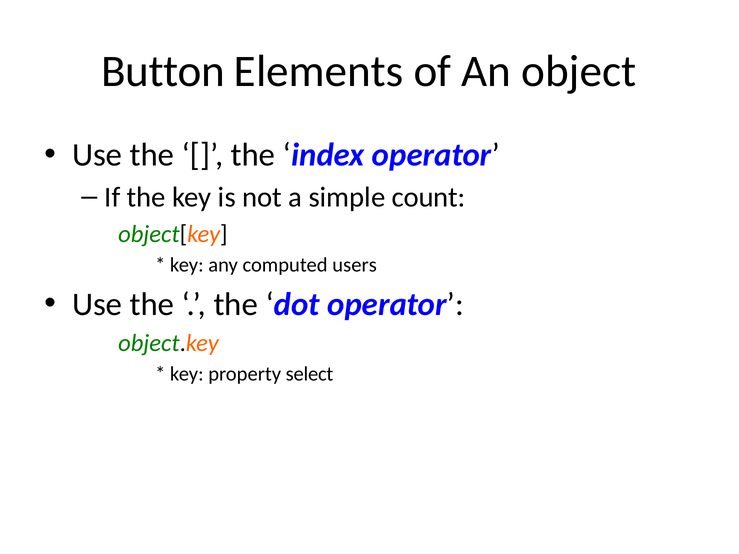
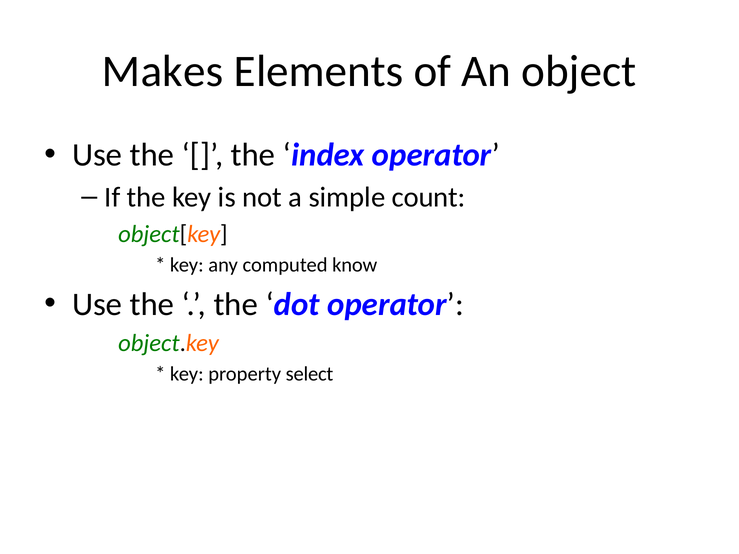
Button: Button -> Makes
users: users -> know
